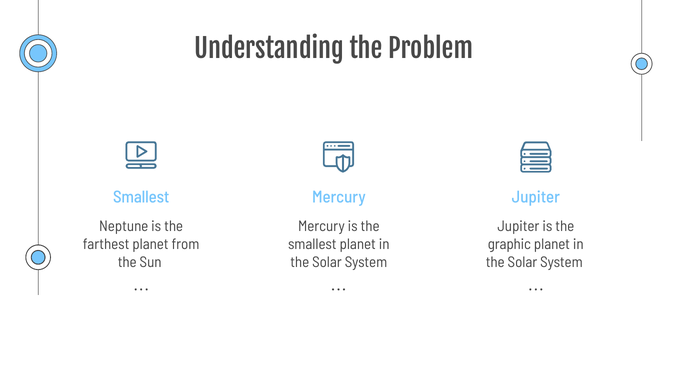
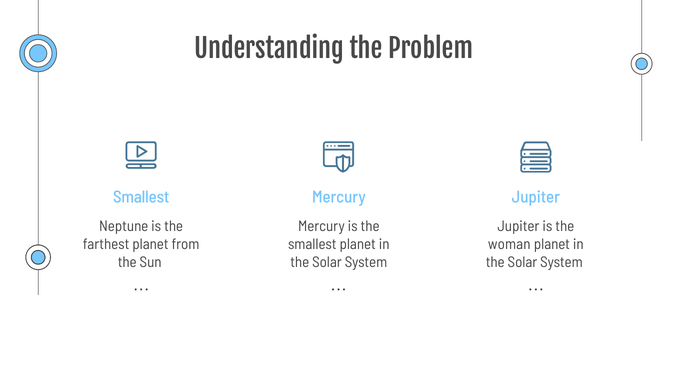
graphic: graphic -> woman
